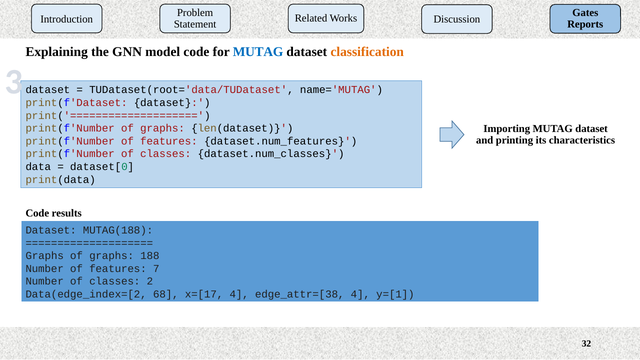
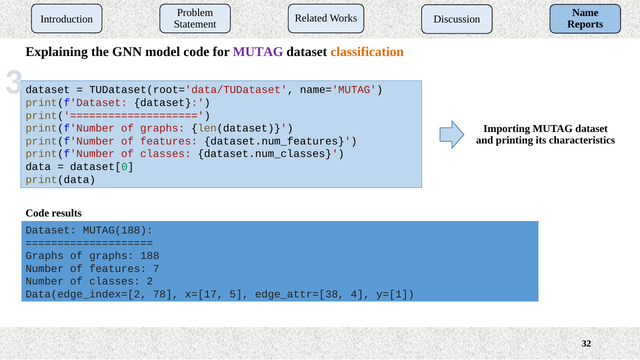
Gates: Gates -> Name
MUTAG at (258, 52) colour: blue -> purple
68: 68 -> 78
x=[17 4: 4 -> 5
